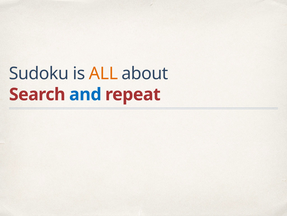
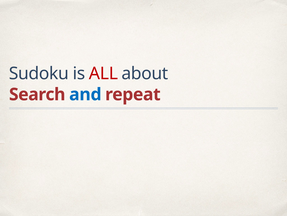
ALL colour: orange -> red
